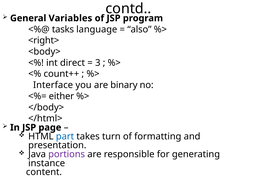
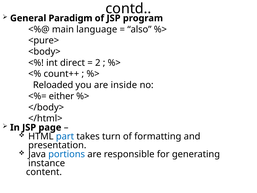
Variables: Variables -> Paradigm
tasks: tasks -> main
<right>: <right> -> <pure>
3: 3 -> 2
Interface: Interface -> Reloaded
binary: binary -> inside
portions colour: purple -> blue
